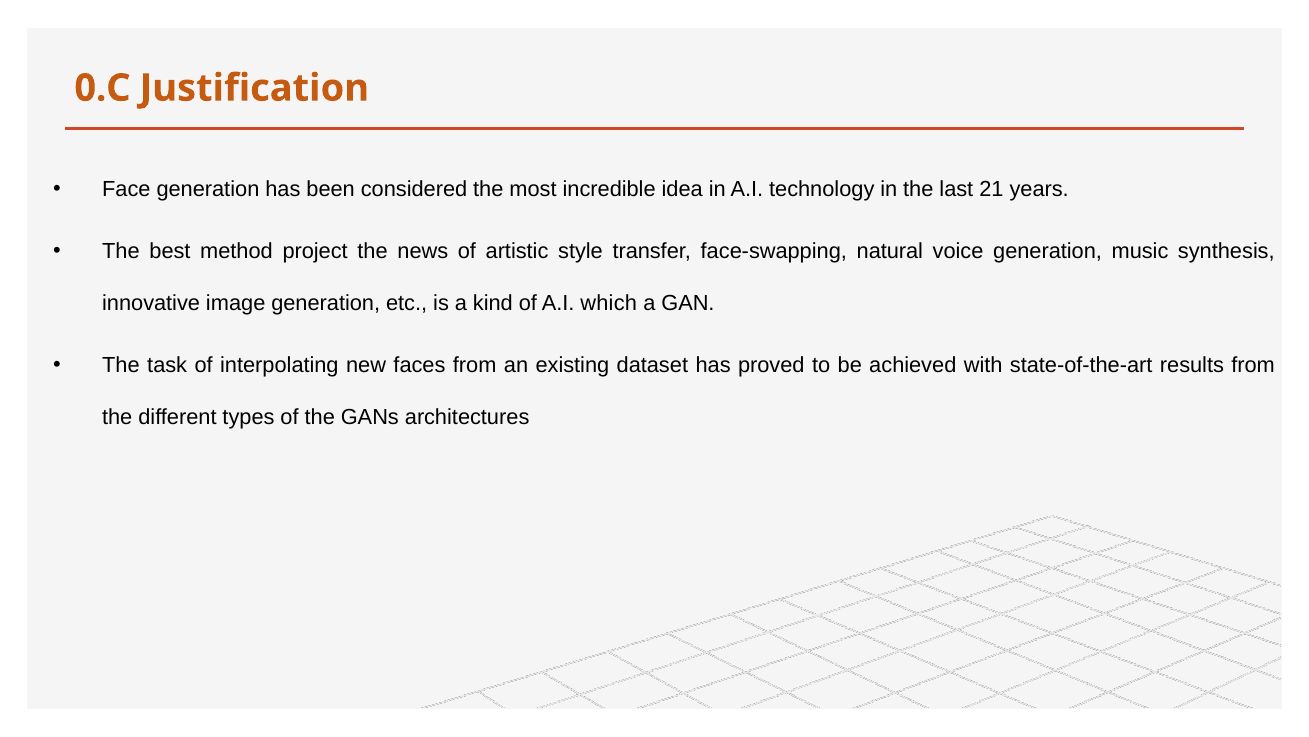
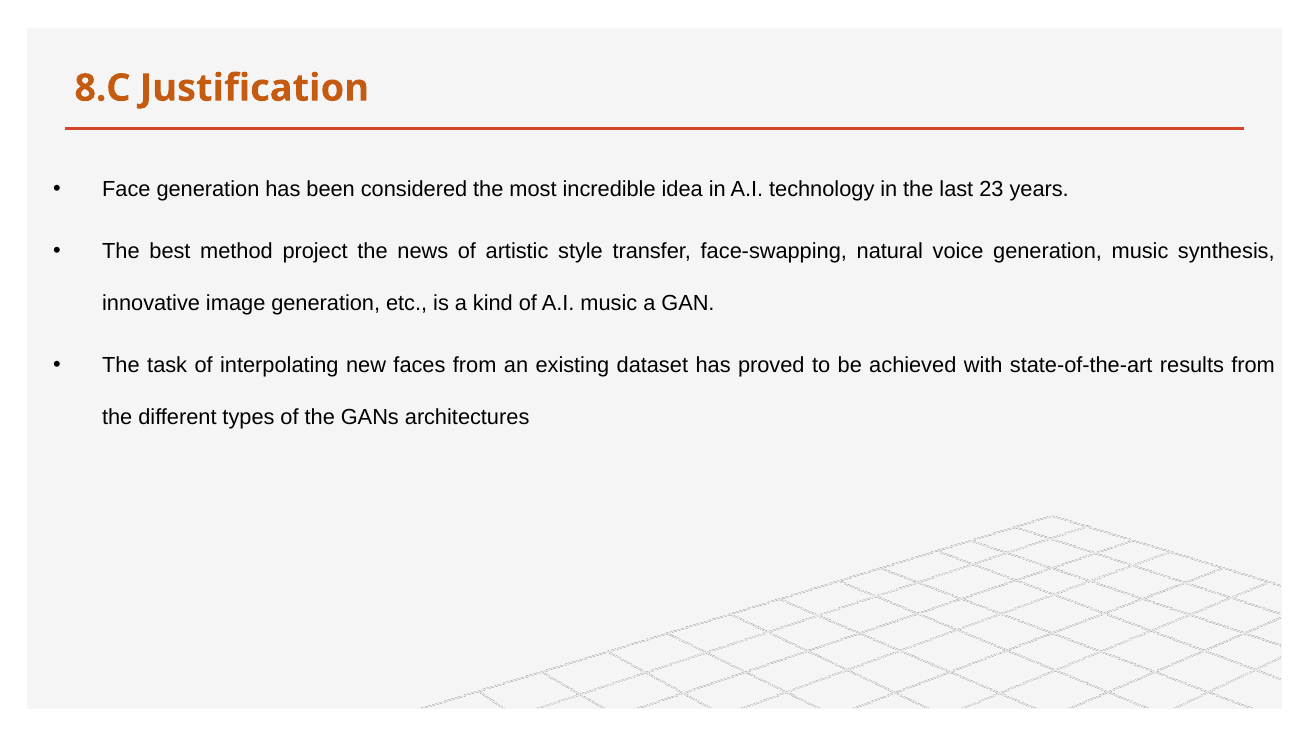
0.C: 0.C -> 8.C
21: 21 -> 23
A.I which: which -> music
